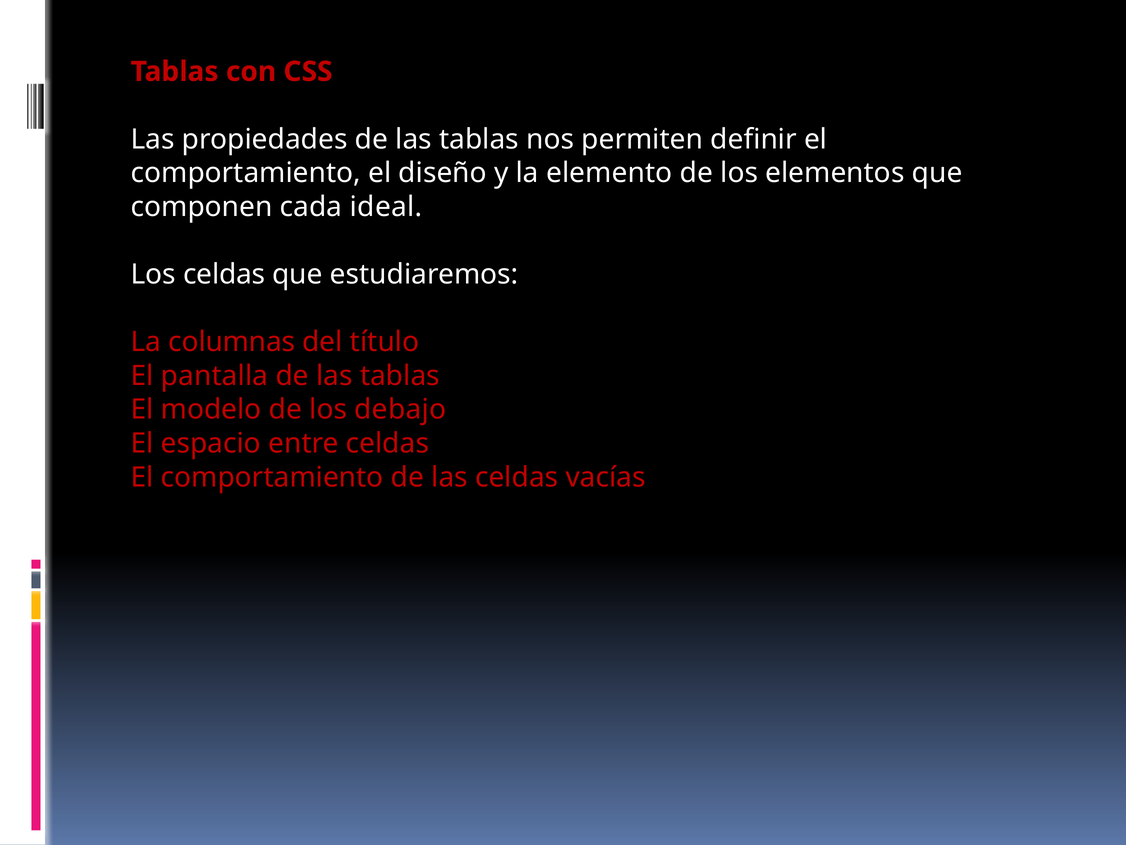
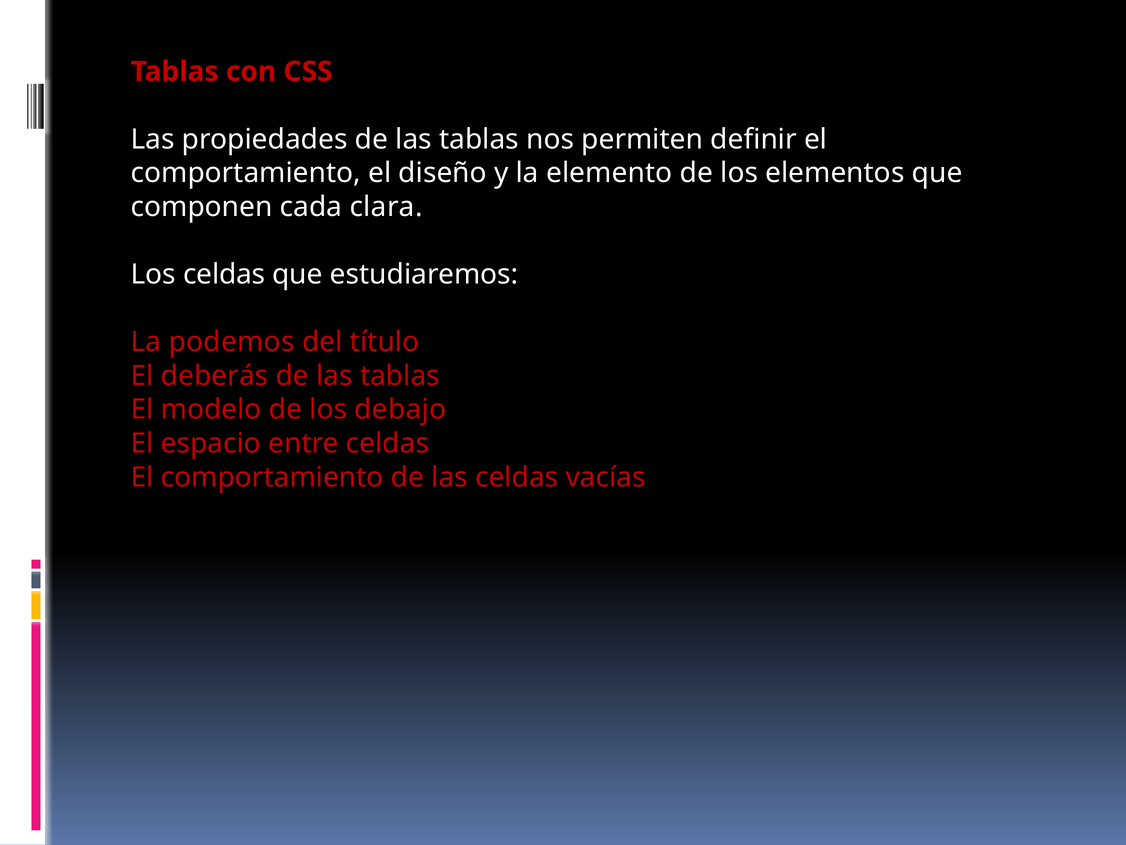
ideal: ideal -> clara
columnas: columnas -> podemos
pantalla: pantalla -> deberás
